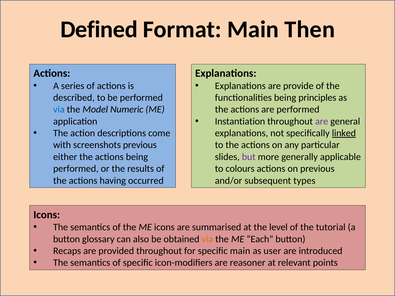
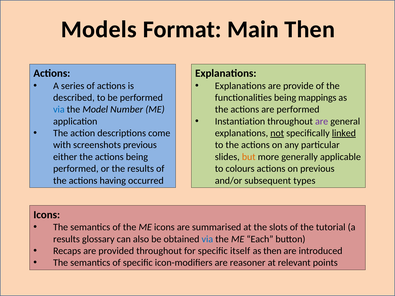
Defined: Defined -> Models
principles: principles -> mappings
Numeric: Numeric -> Number
not underline: none -> present
but colour: purple -> orange
level: level -> slots
button at (67, 239): button -> results
via at (207, 239) colour: orange -> blue
specific main: main -> itself
as user: user -> then
